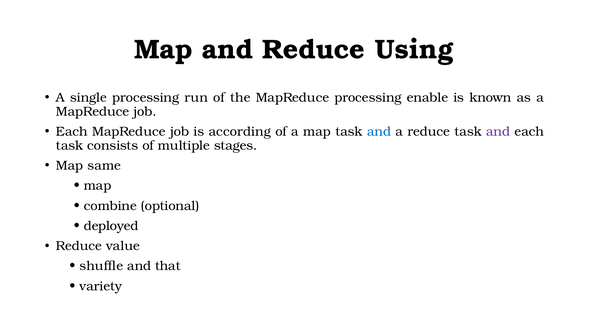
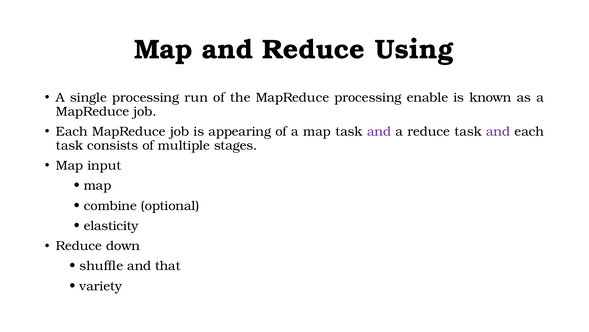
according: according -> appearing
and at (379, 131) colour: blue -> purple
same: same -> input
deployed: deployed -> elasticity
value: value -> down
